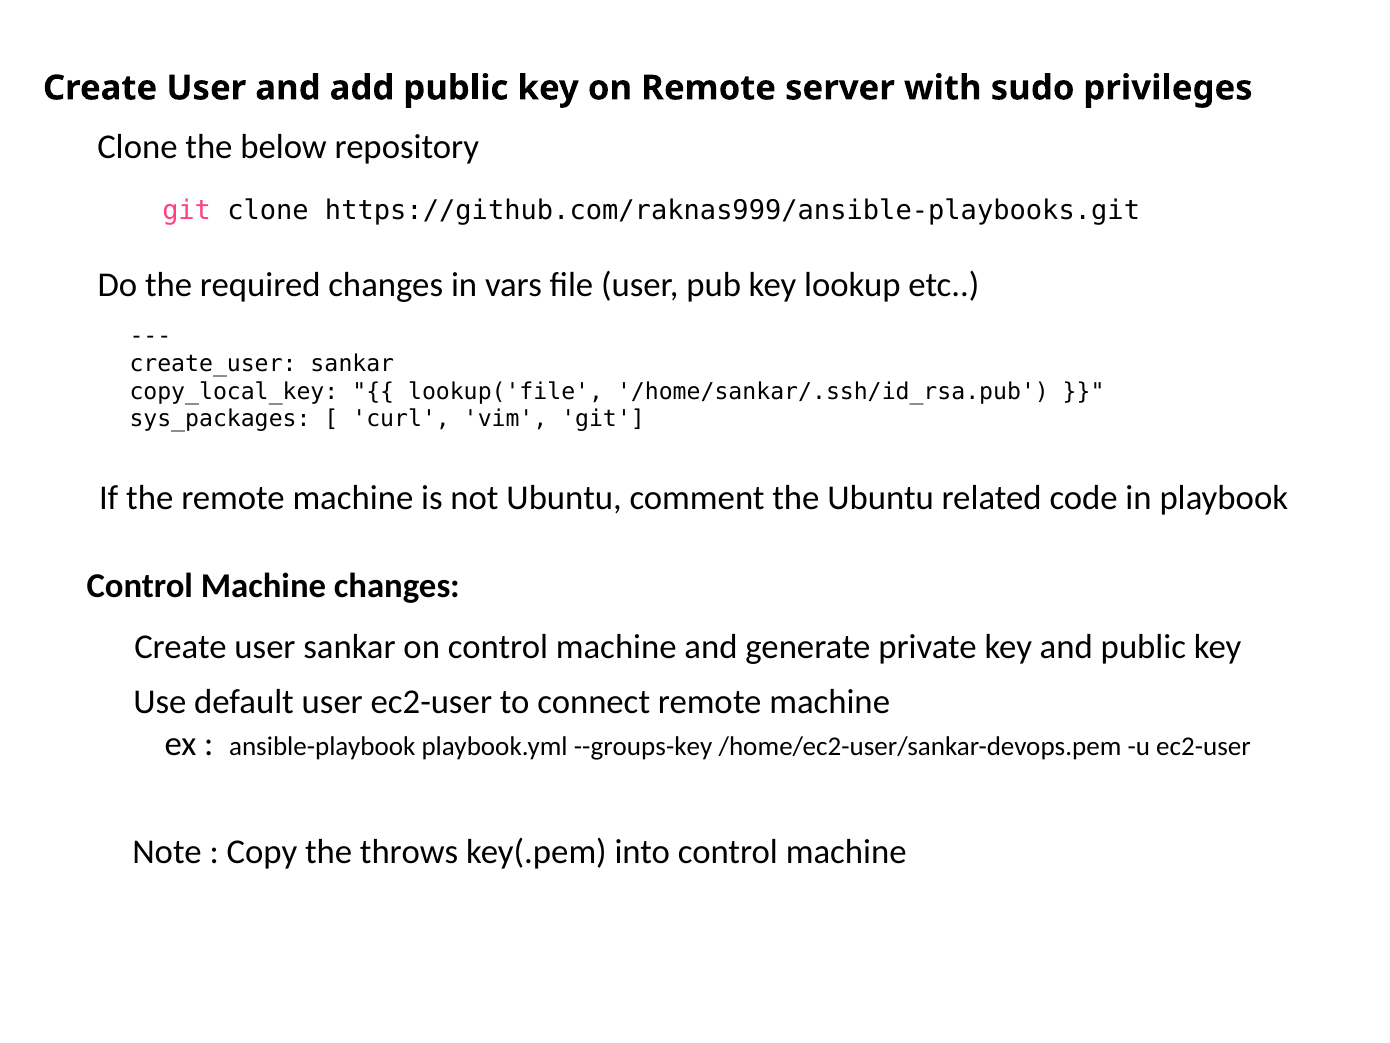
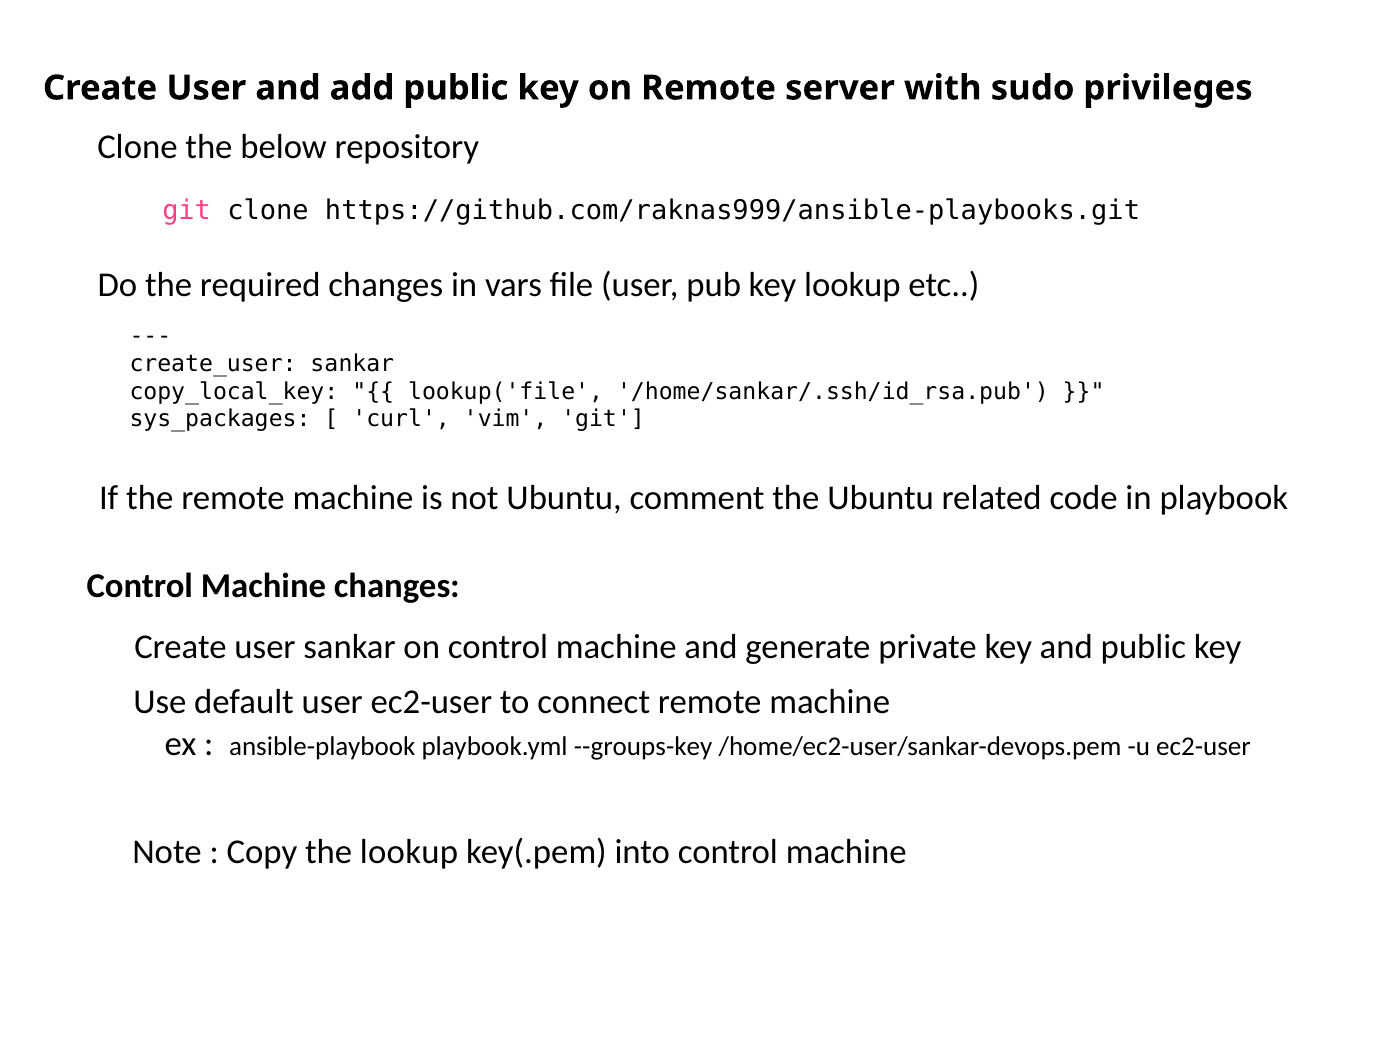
the throws: throws -> lookup
